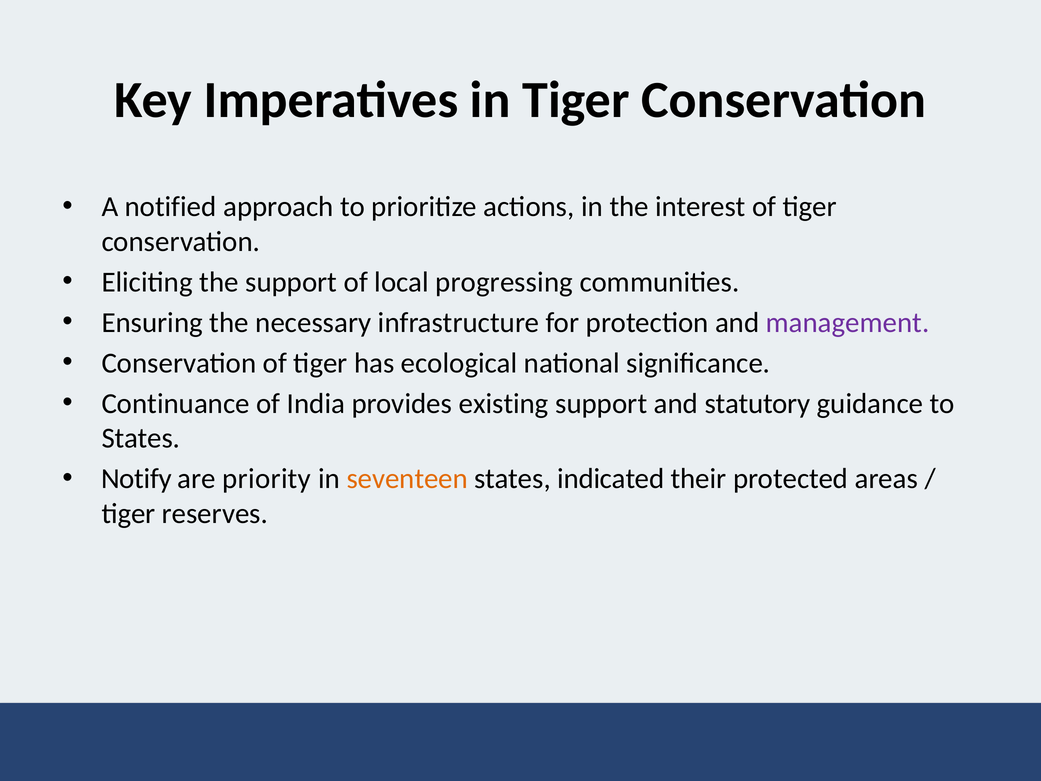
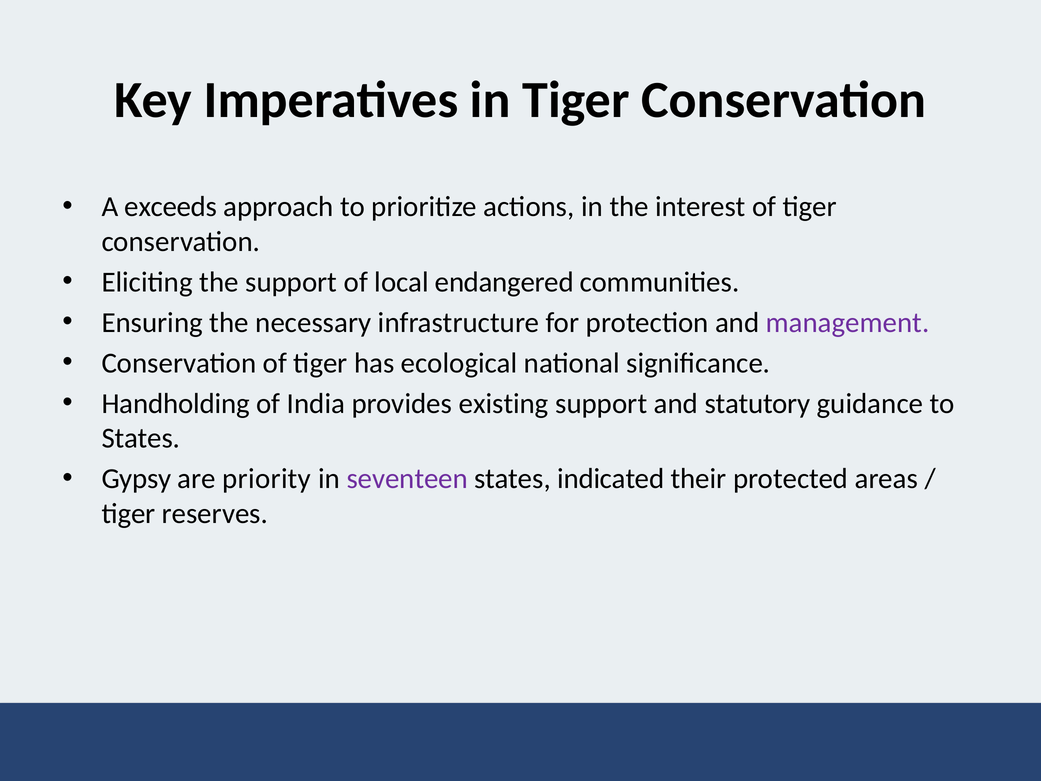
notified: notified -> exceeds
progressing: progressing -> endangered
Continuance: Continuance -> Handholding
Notify: Notify -> Gypsy
seventeen colour: orange -> purple
